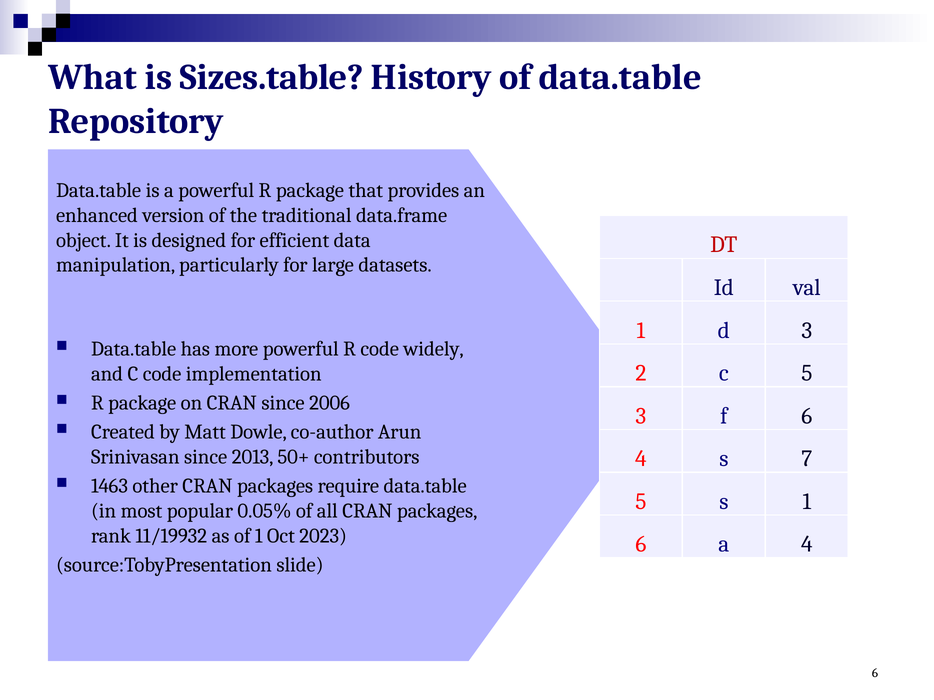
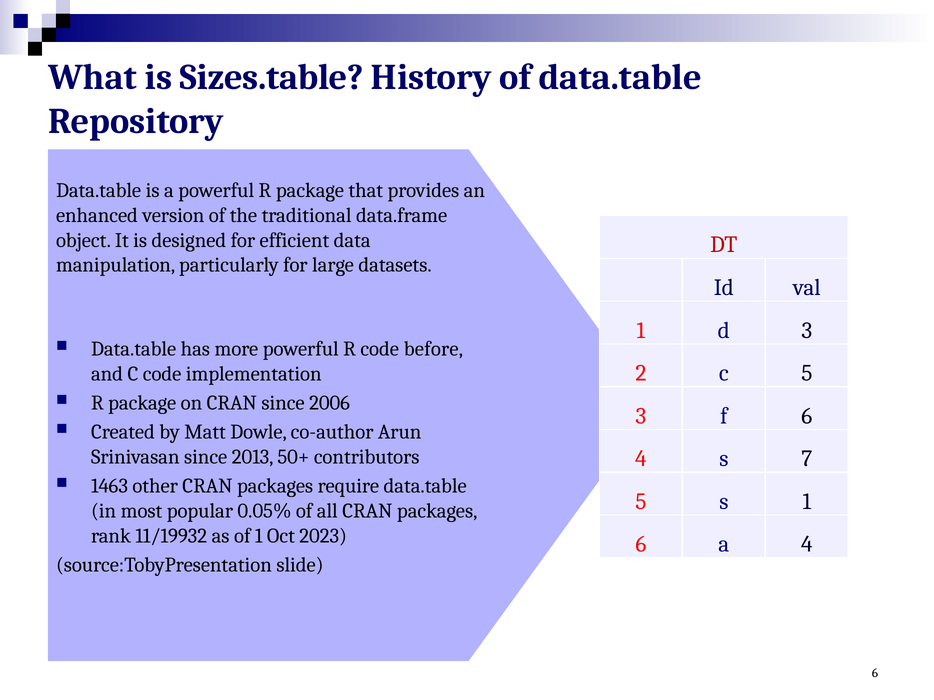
widely: widely -> before
